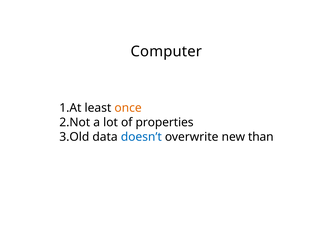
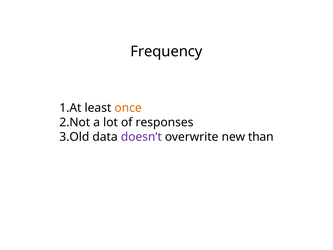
Computer: Computer -> Frequency
properties: properties -> responses
doesn’t colour: blue -> purple
